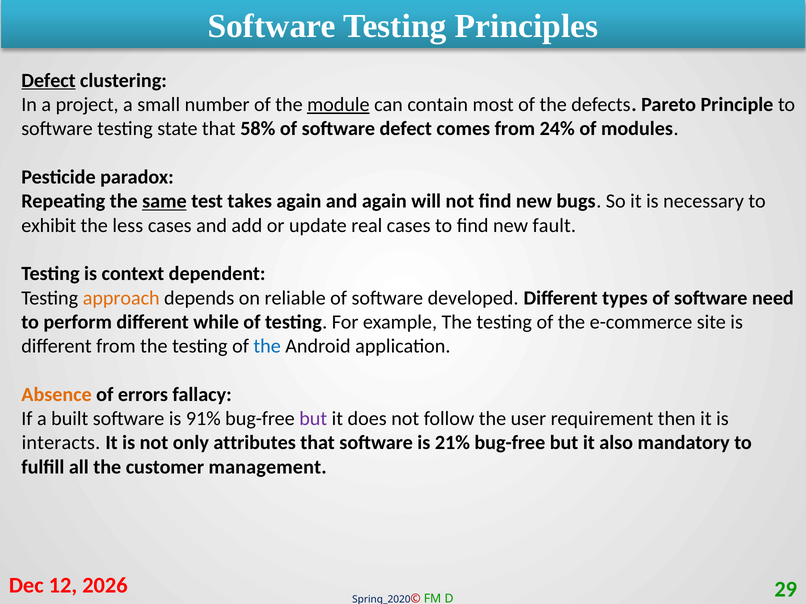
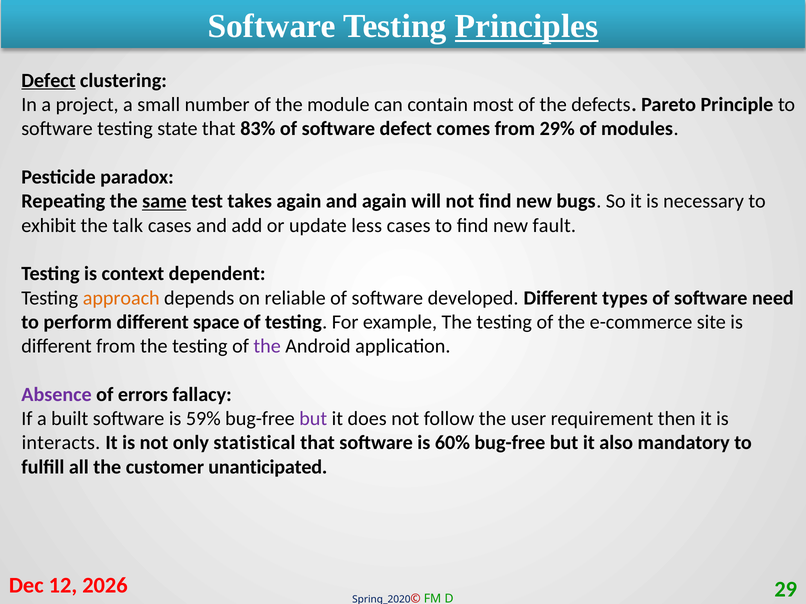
Principles underline: none -> present
module underline: present -> none
58%: 58% -> 83%
24%: 24% -> 29%
less: less -> talk
real: real -> less
while: while -> space
the at (267, 346) colour: blue -> purple
Absence colour: orange -> purple
91%: 91% -> 59%
attributes: attributes -> statistical
21%: 21% -> 60%
management: management -> unanticipated
